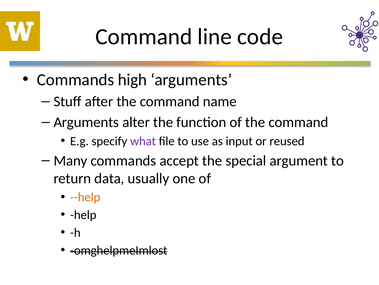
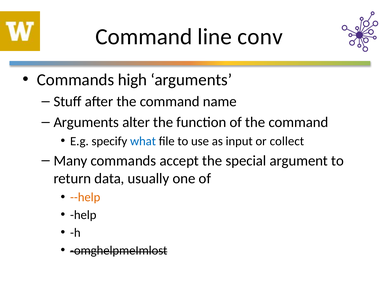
code: code -> conv
what colour: purple -> blue
reused: reused -> collect
